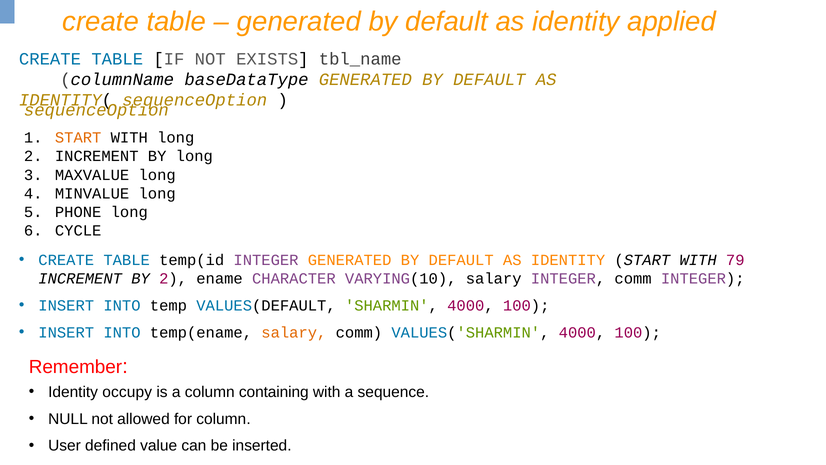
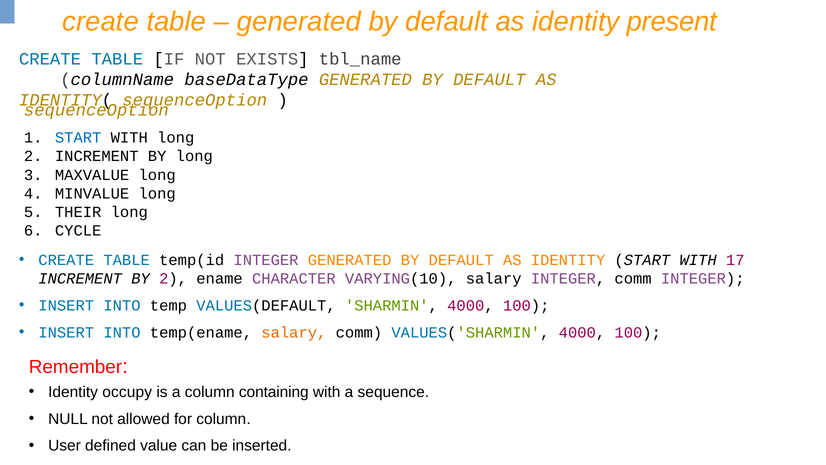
applied: applied -> present
START at (78, 138) colour: orange -> blue
PHONE: PHONE -> THEIR
79: 79 -> 17
